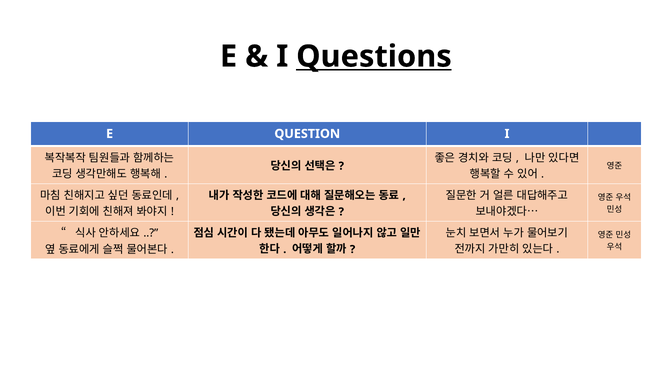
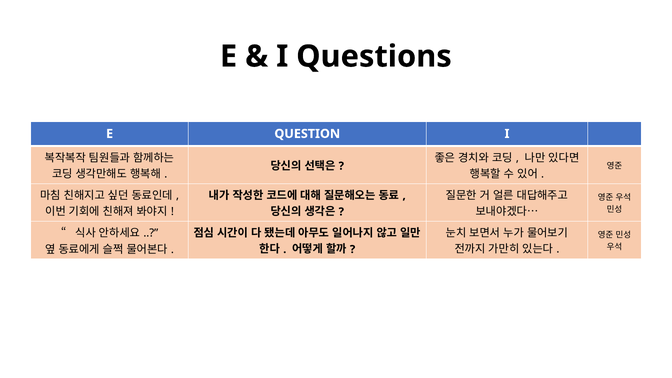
Questions underline: present -> none
